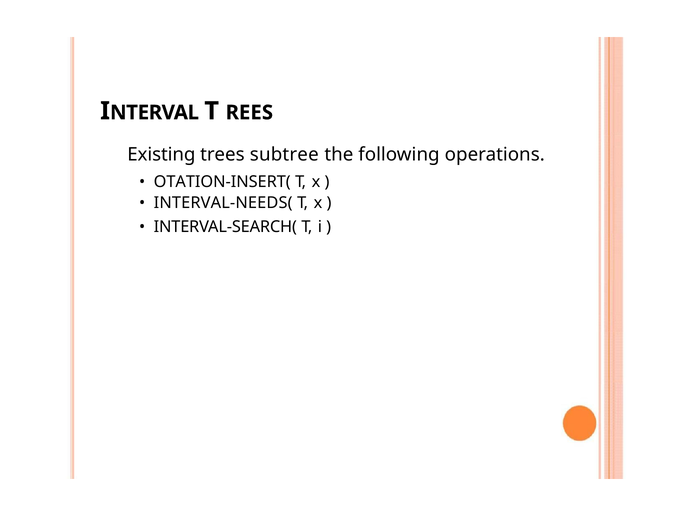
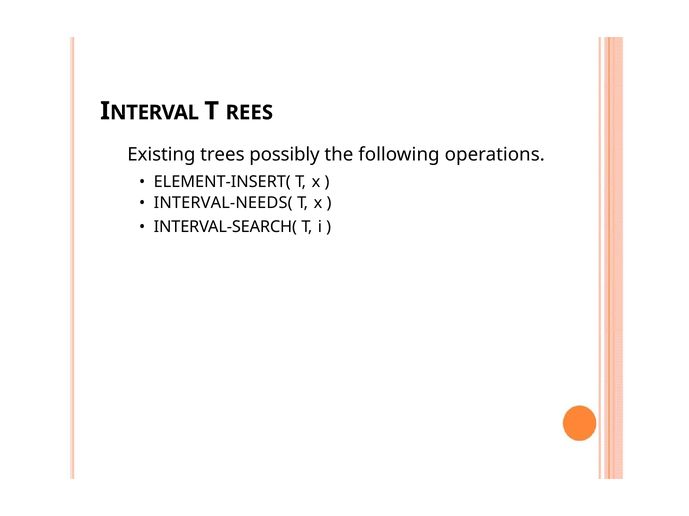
subtree: subtree -> possibly
OTATION-INSERT(: OTATION-INSERT( -> ELEMENT-INSERT(
